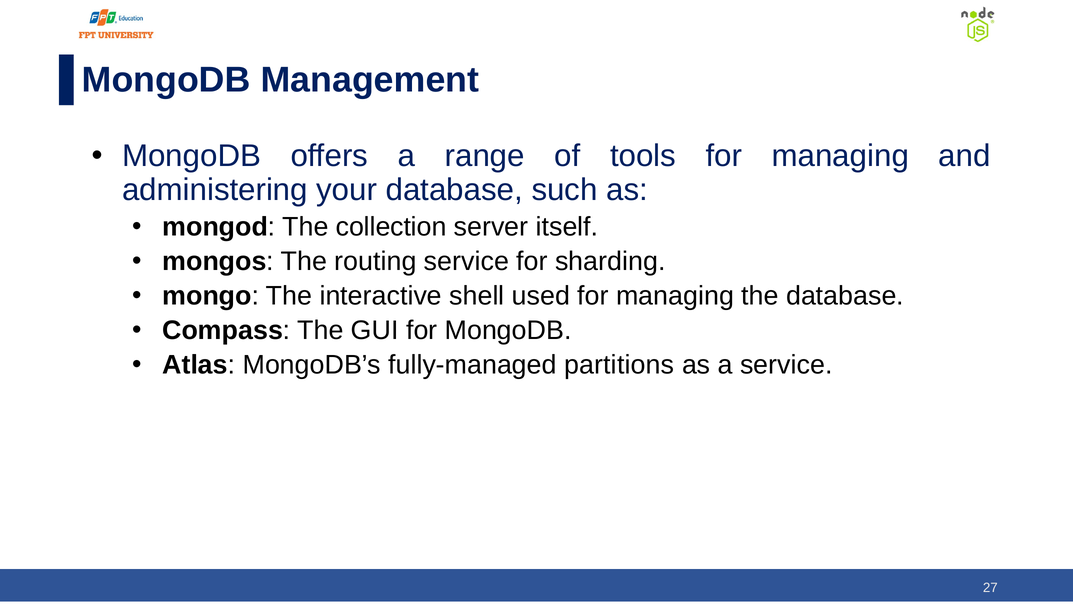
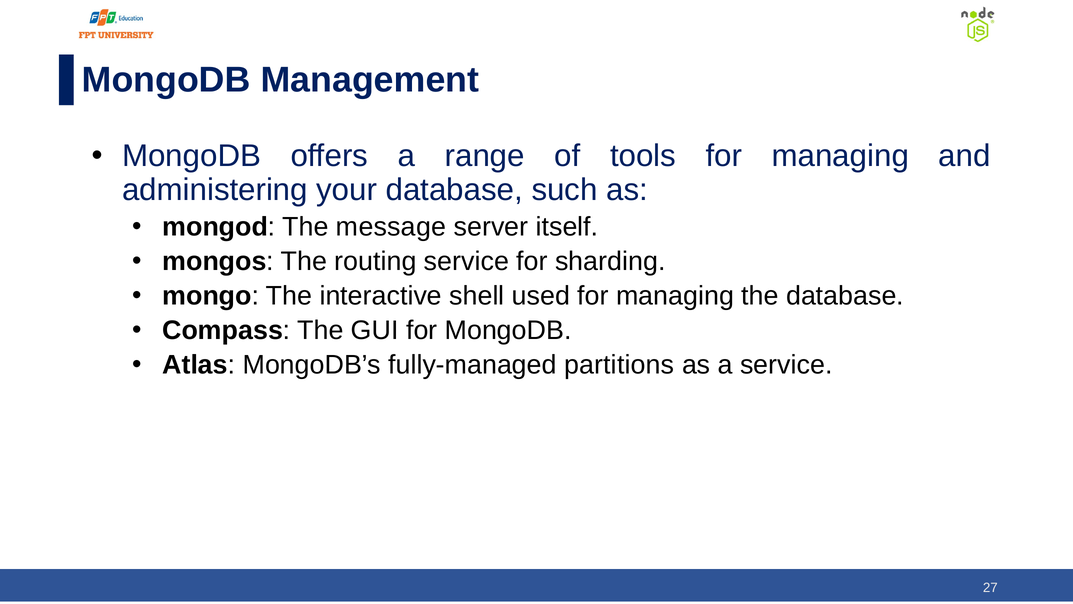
collection: collection -> message
